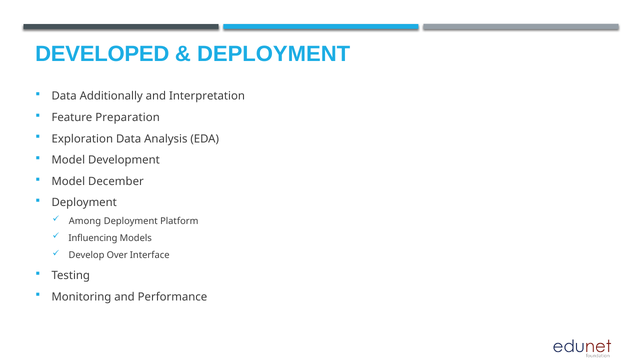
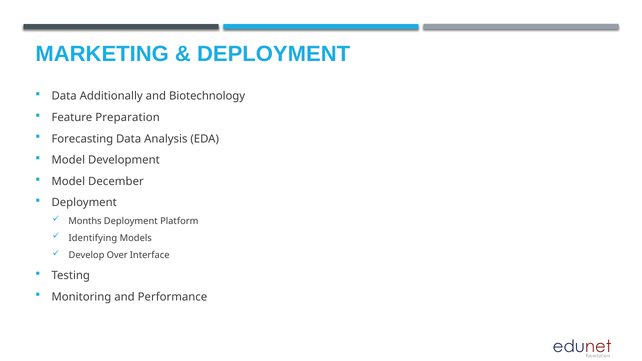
DEVELOPED: DEVELOPED -> MARKETING
Interpretation: Interpretation -> Biotechnology
Exploration: Exploration -> Forecasting
Among: Among -> Months
Influencing: Influencing -> Identifying
